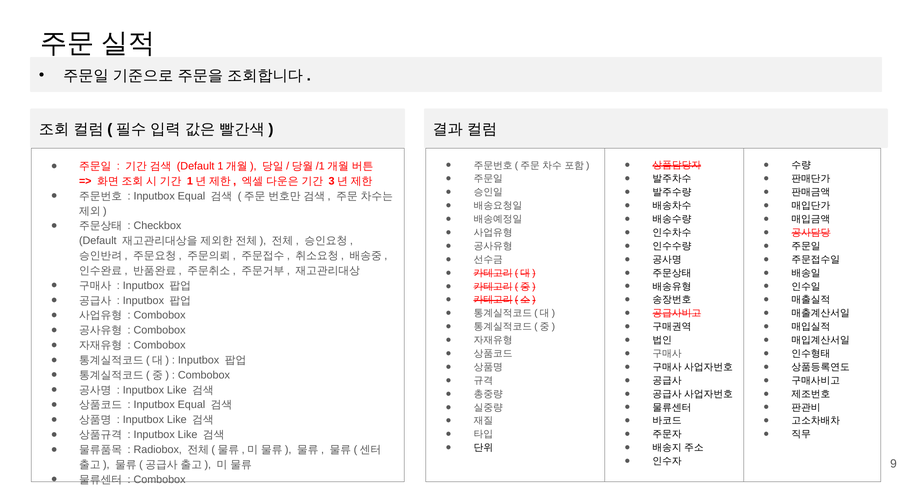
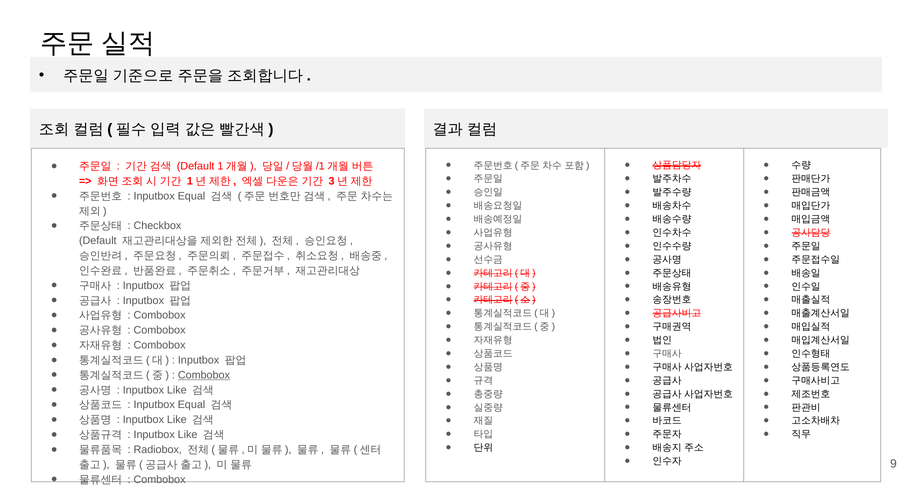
Combobox at (204, 375) underline: none -> present
